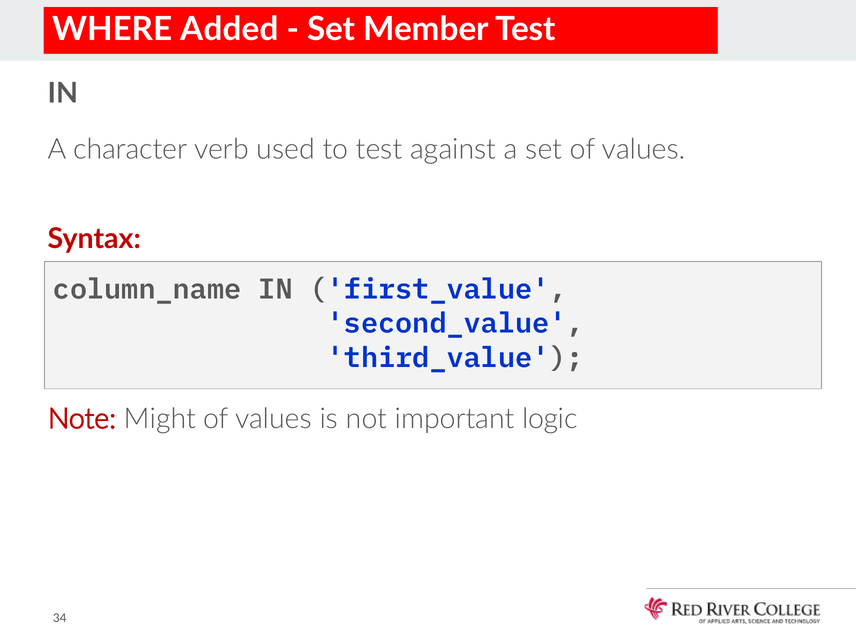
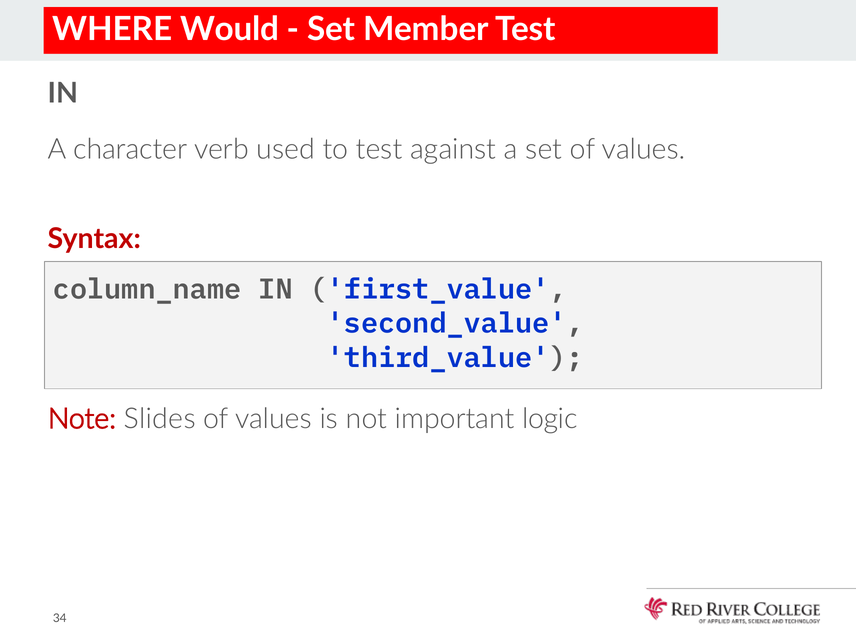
Added: Added -> Would
Might: Might -> Slides
